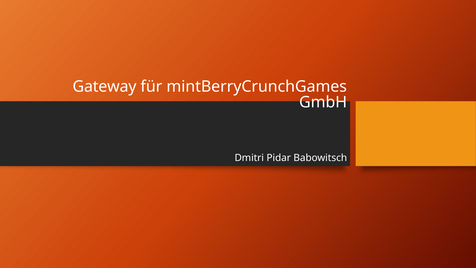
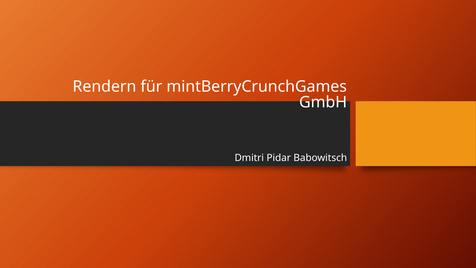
Gateway: Gateway -> Rendern
